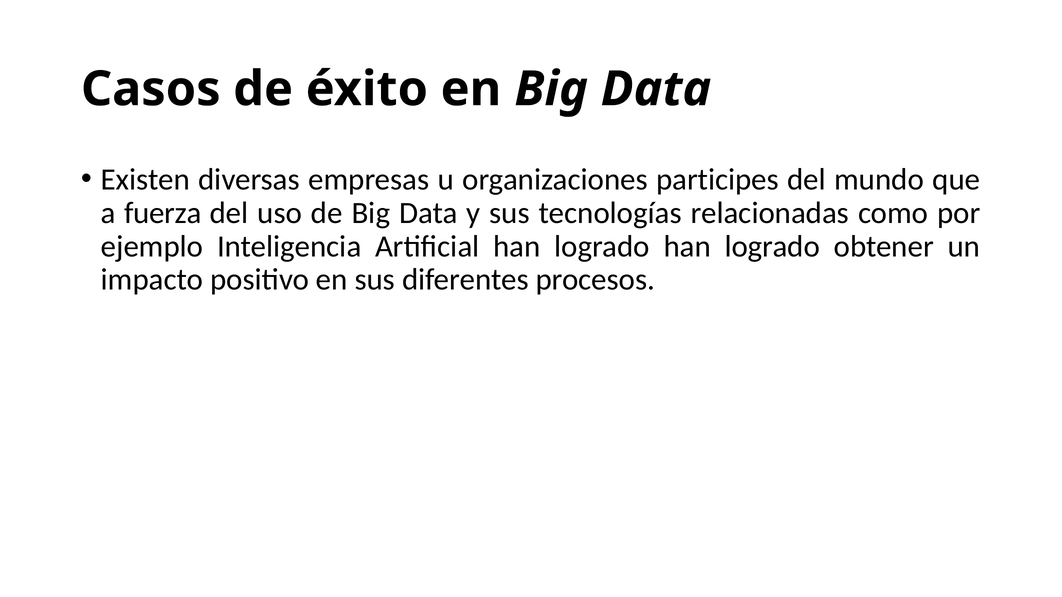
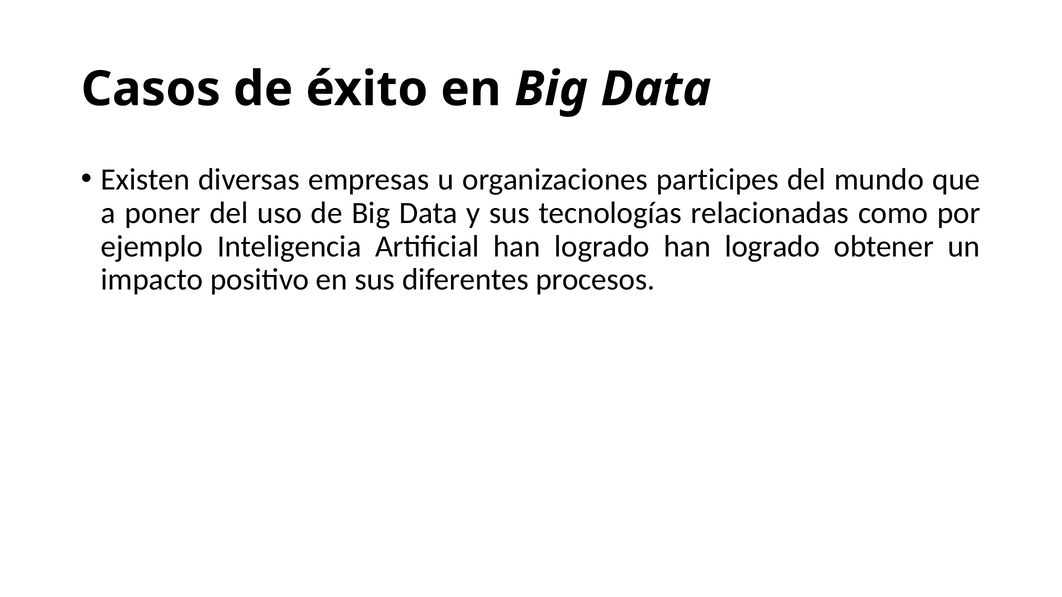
fuerza: fuerza -> poner
